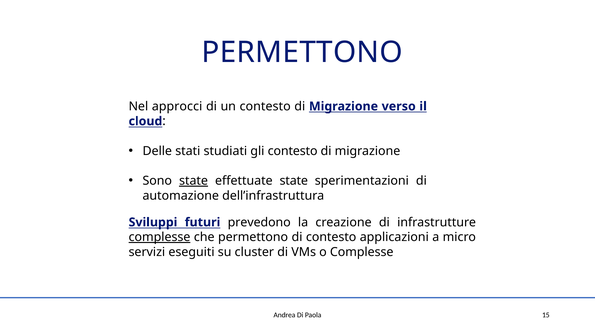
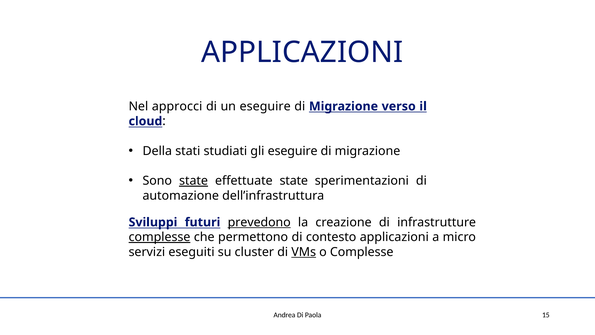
PERMETTONO at (302, 52): PERMETTONO -> APPLICAZIONI
un contesto: contesto -> eseguire
Delle: Delle -> Della
gli contesto: contesto -> eseguire
prevedono underline: none -> present
VMs underline: none -> present
